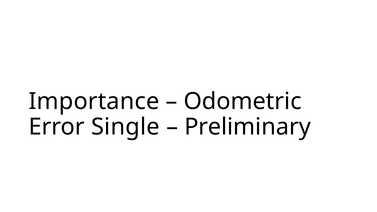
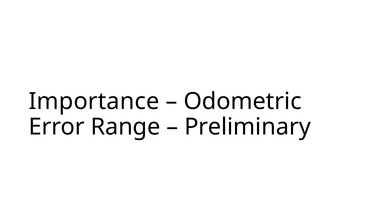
Single: Single -> Range
